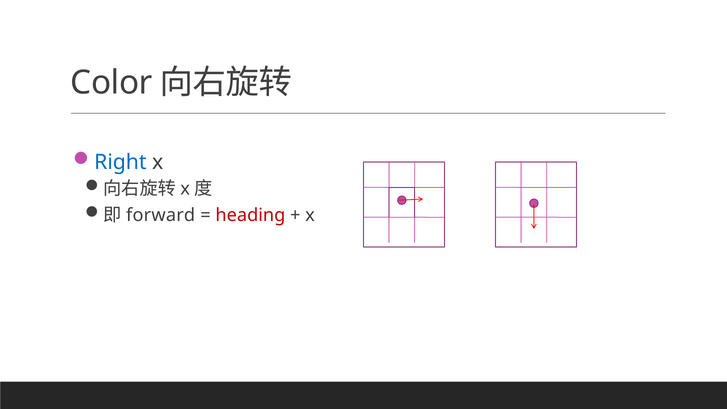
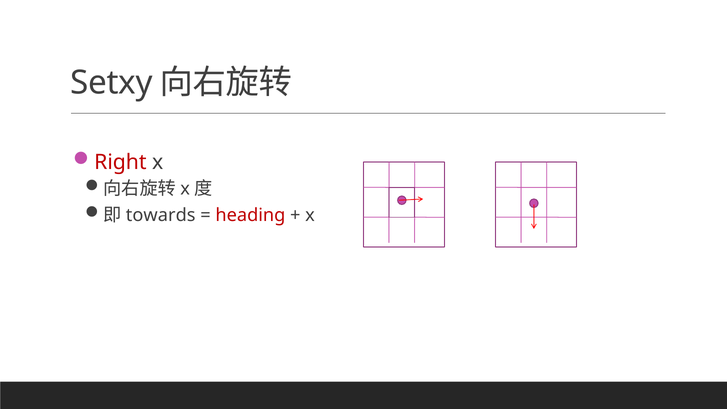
Color: Color -> Setxy
Right colour: blue -> red
forward: forward -> towards
